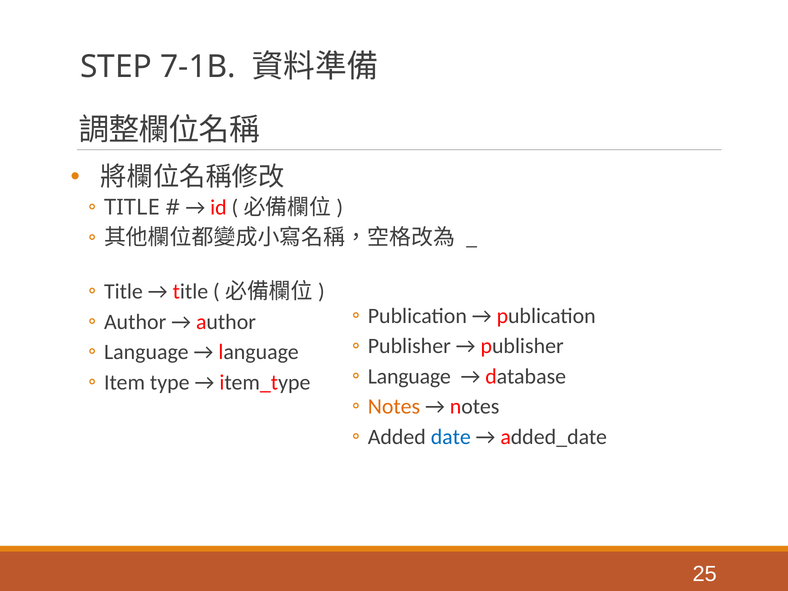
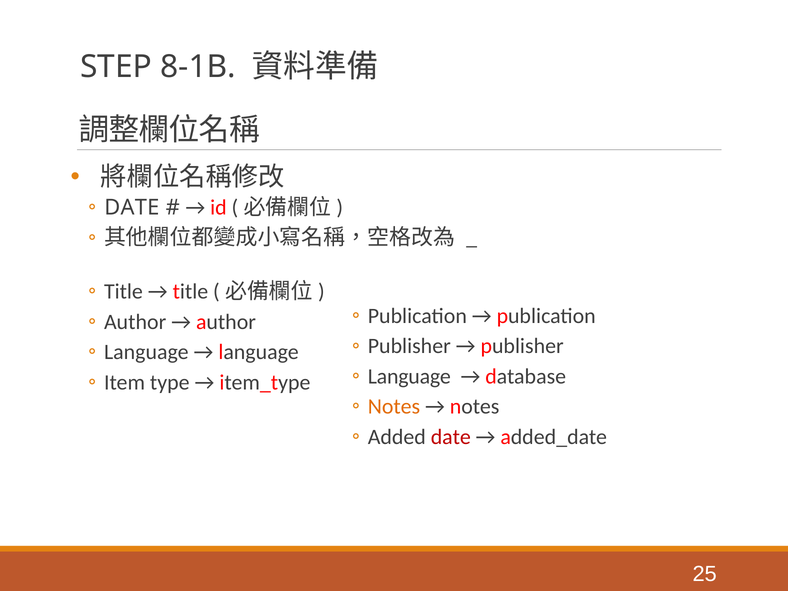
7-1B: 7-1B -> 8-1B
TITLE at (132, 207): TITLE -> DATE
date at (451, 437) colour: blue -> red
